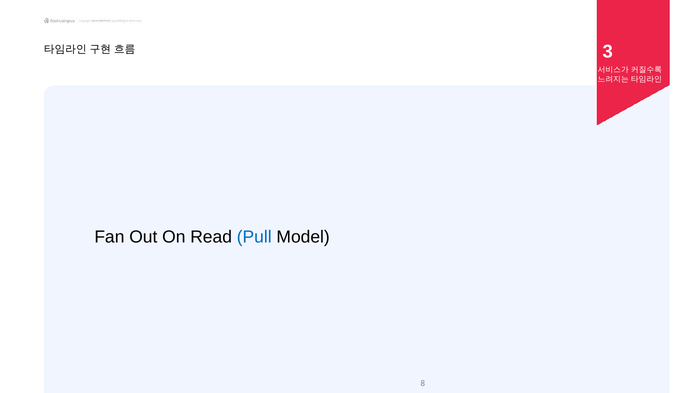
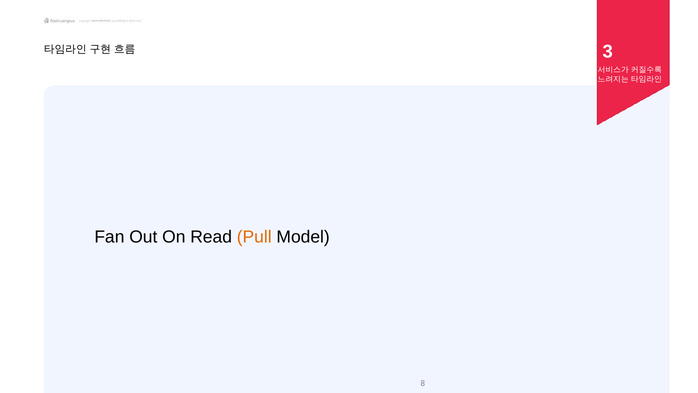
Pull colour: blue -> orange
